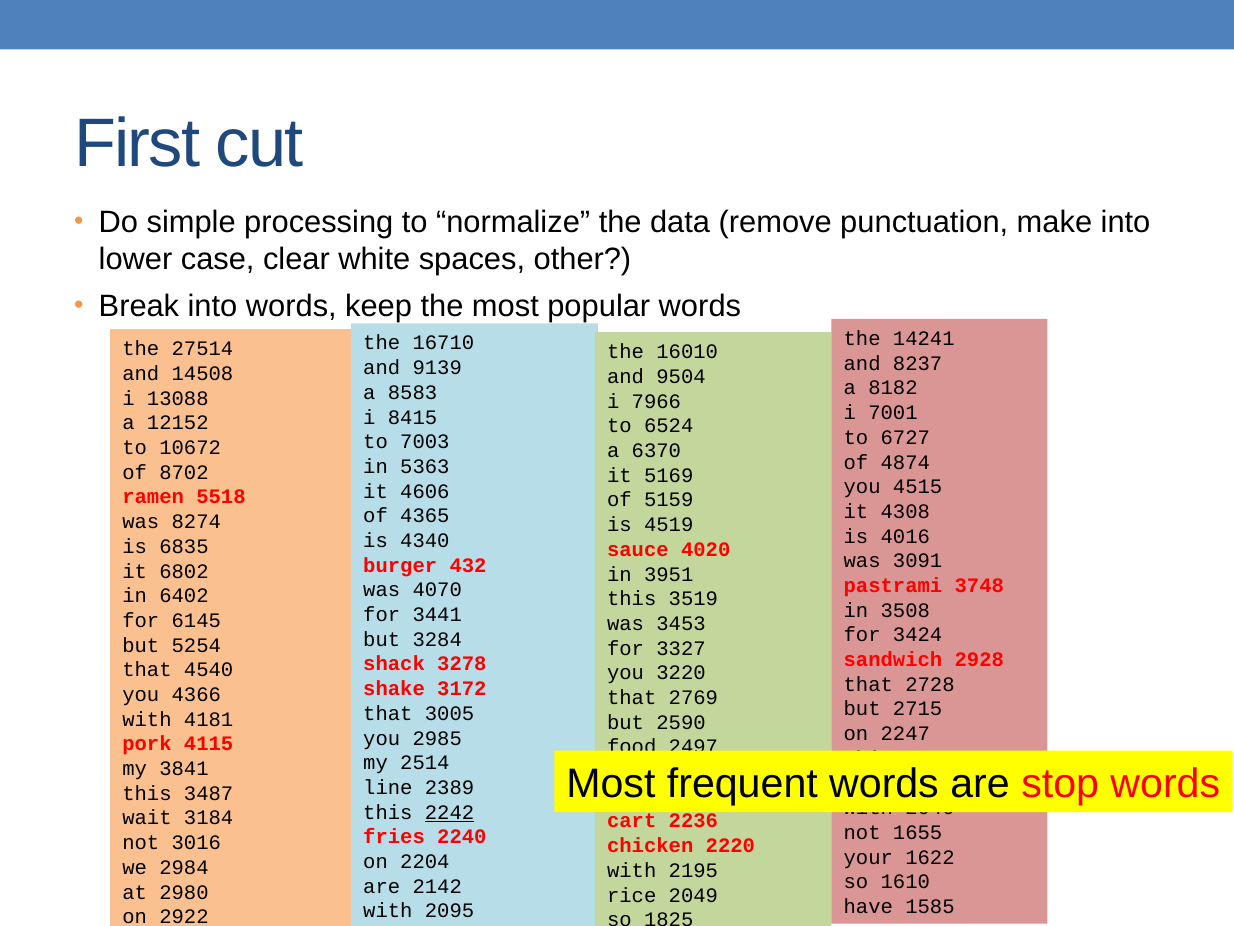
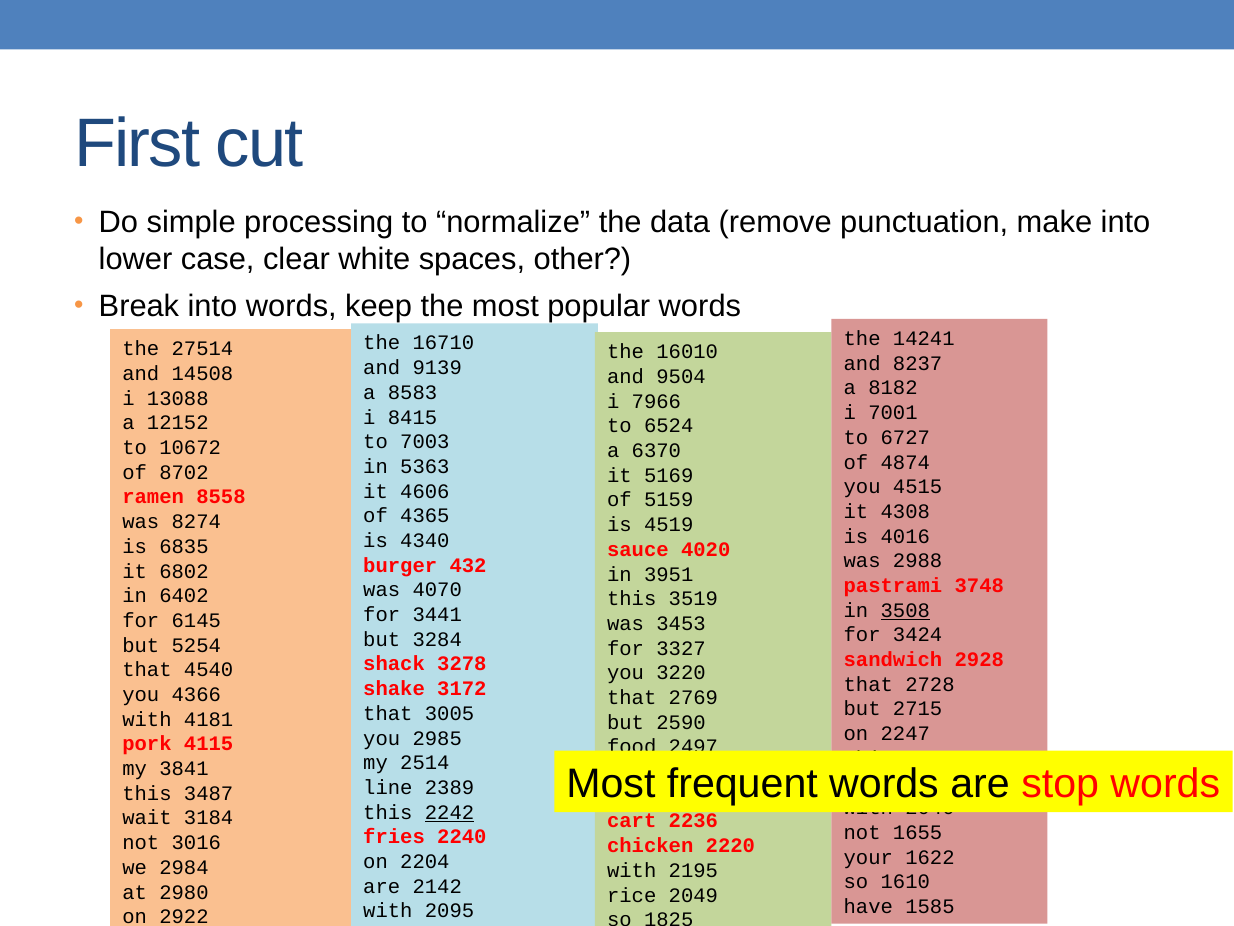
5518: 5518 -> 8558
3091: 3091 -> 2988
3508 underline: none -> present
